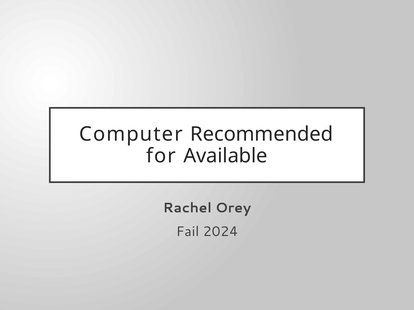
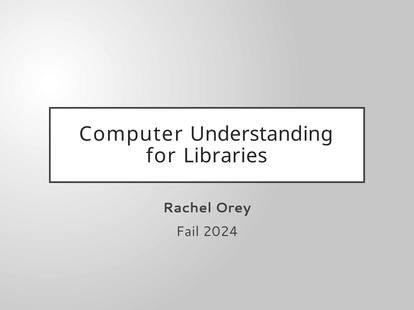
Recommended: Recommended -> Understanding
Available: Available -> Libraries
